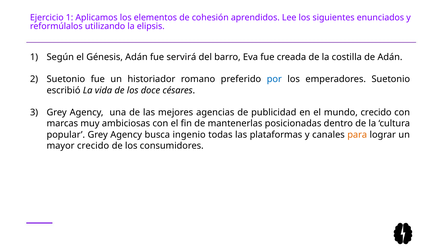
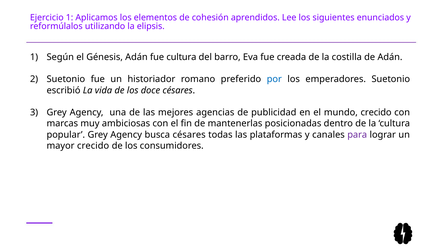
fue servirá: servirá -> cultura
busca ingenio: ingenio -> césares
para colour: orange -> purple
